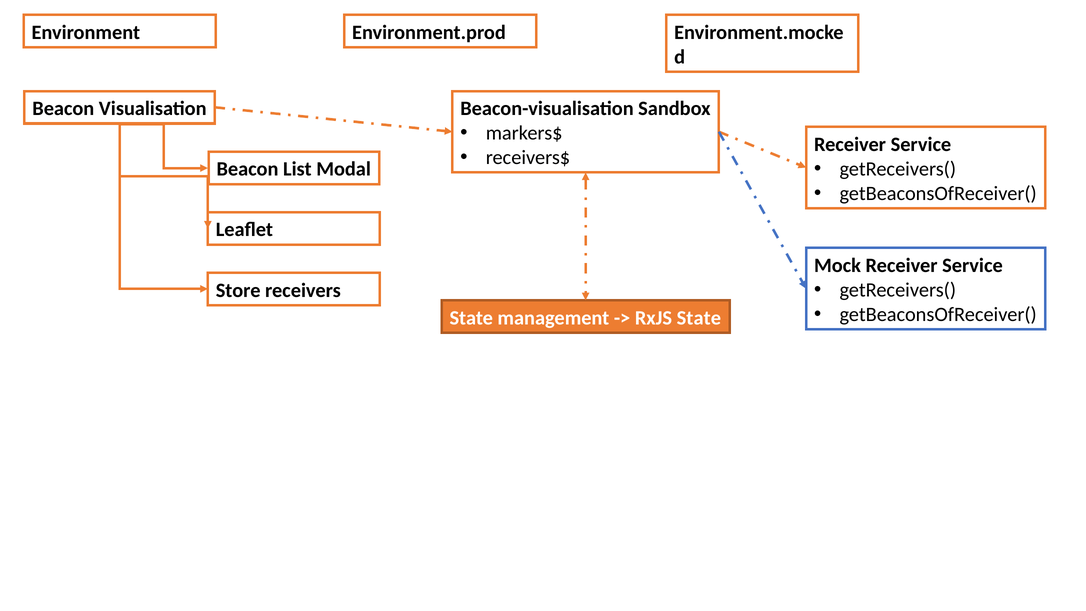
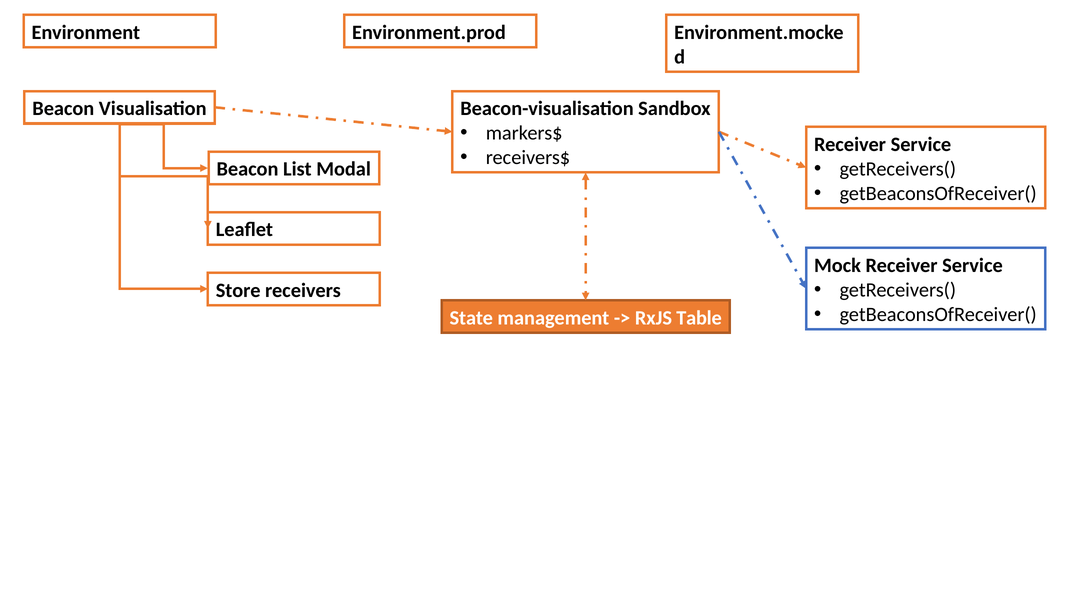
RxJS State: State -> Table
